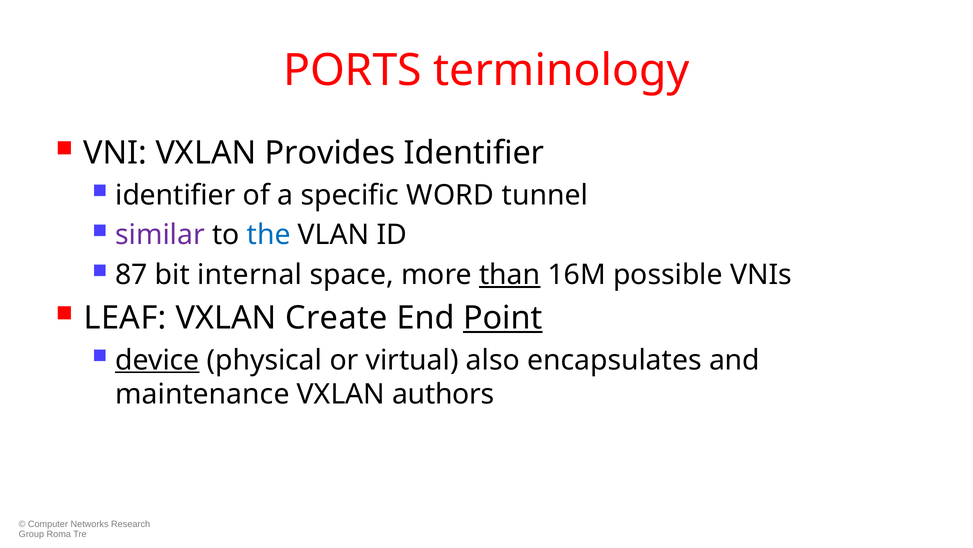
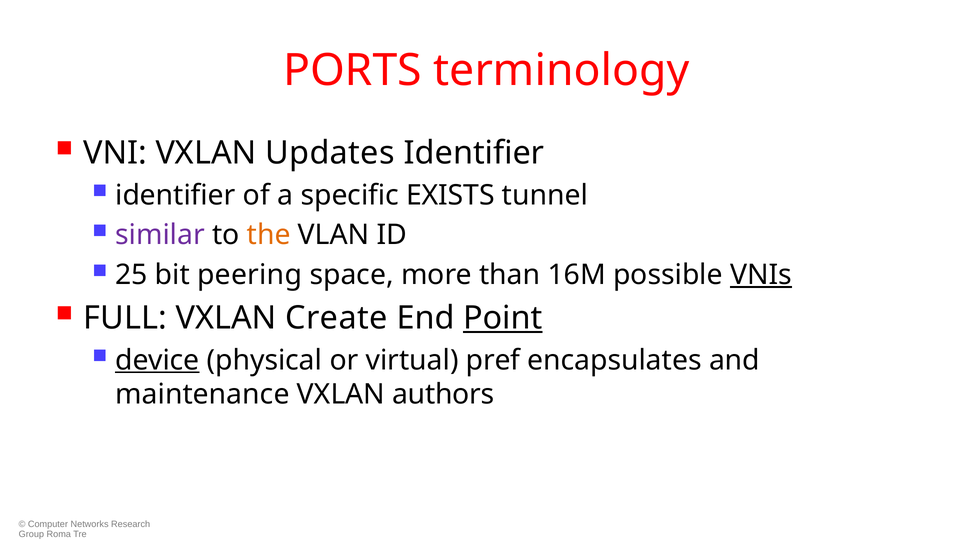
Provides: Provides -> Updates
WORD: WORD -> EXISTS
the colour: blue -> orange
87: 87 -> 25
internal: internal -> peering
than underline: present -> none
VNIs underline: none -> present
LEAF: LEAF -> FULL
also: also -> pref
